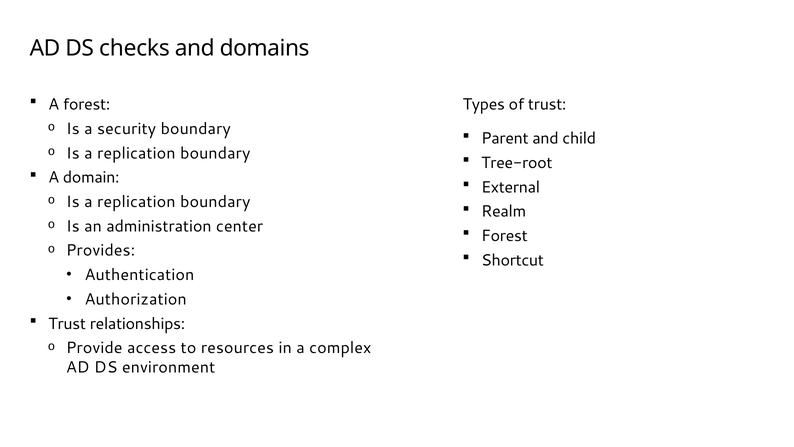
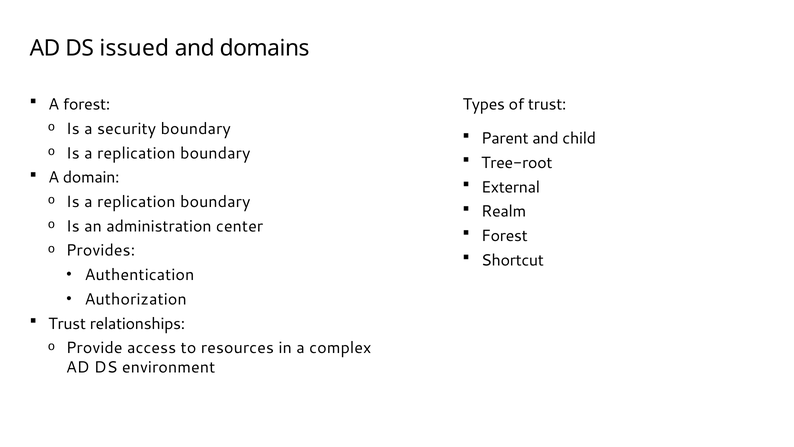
checks: checks -> issued
